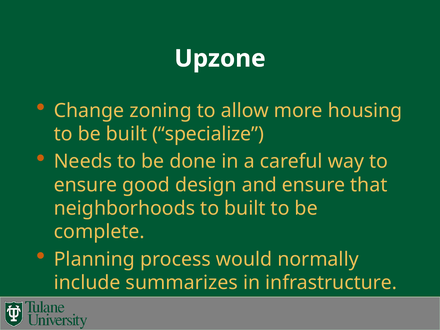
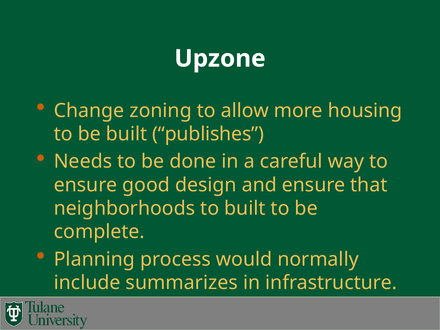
specialize: specialize -> publishes
